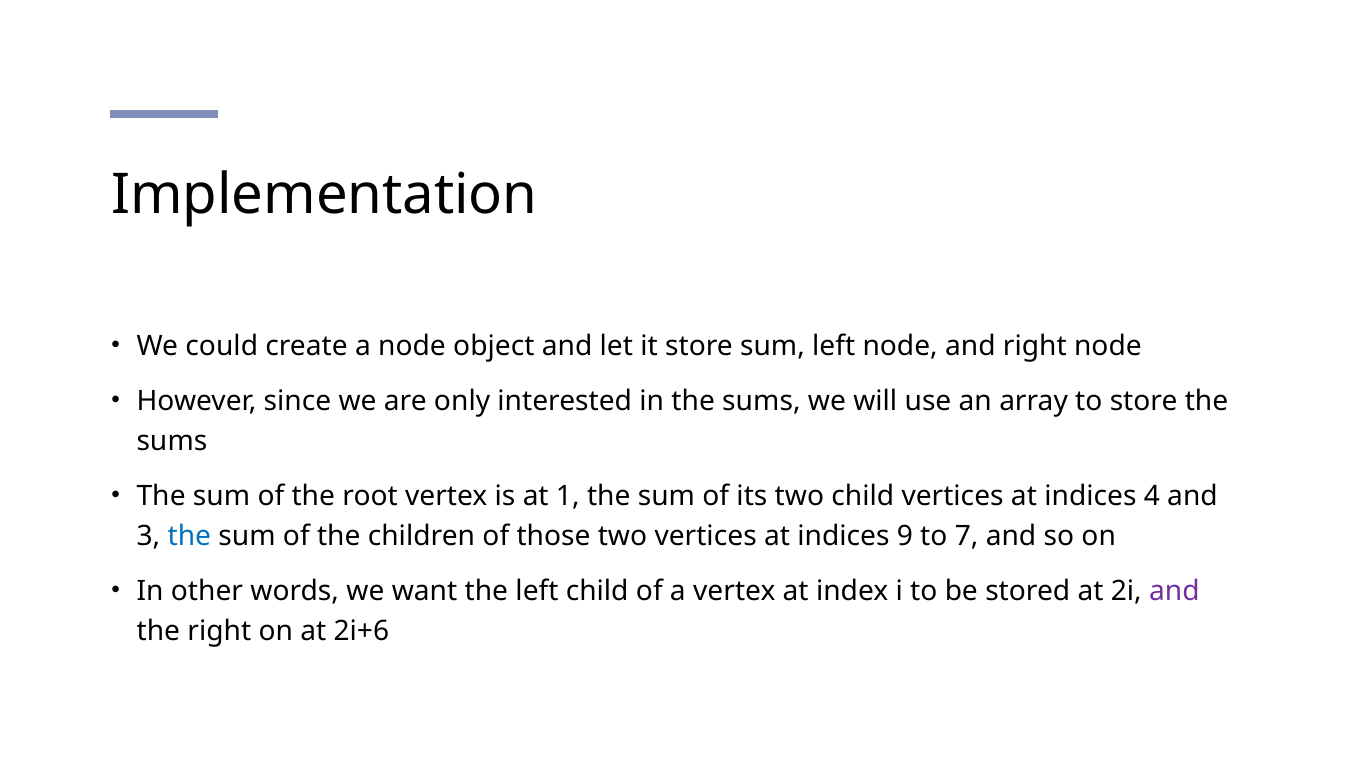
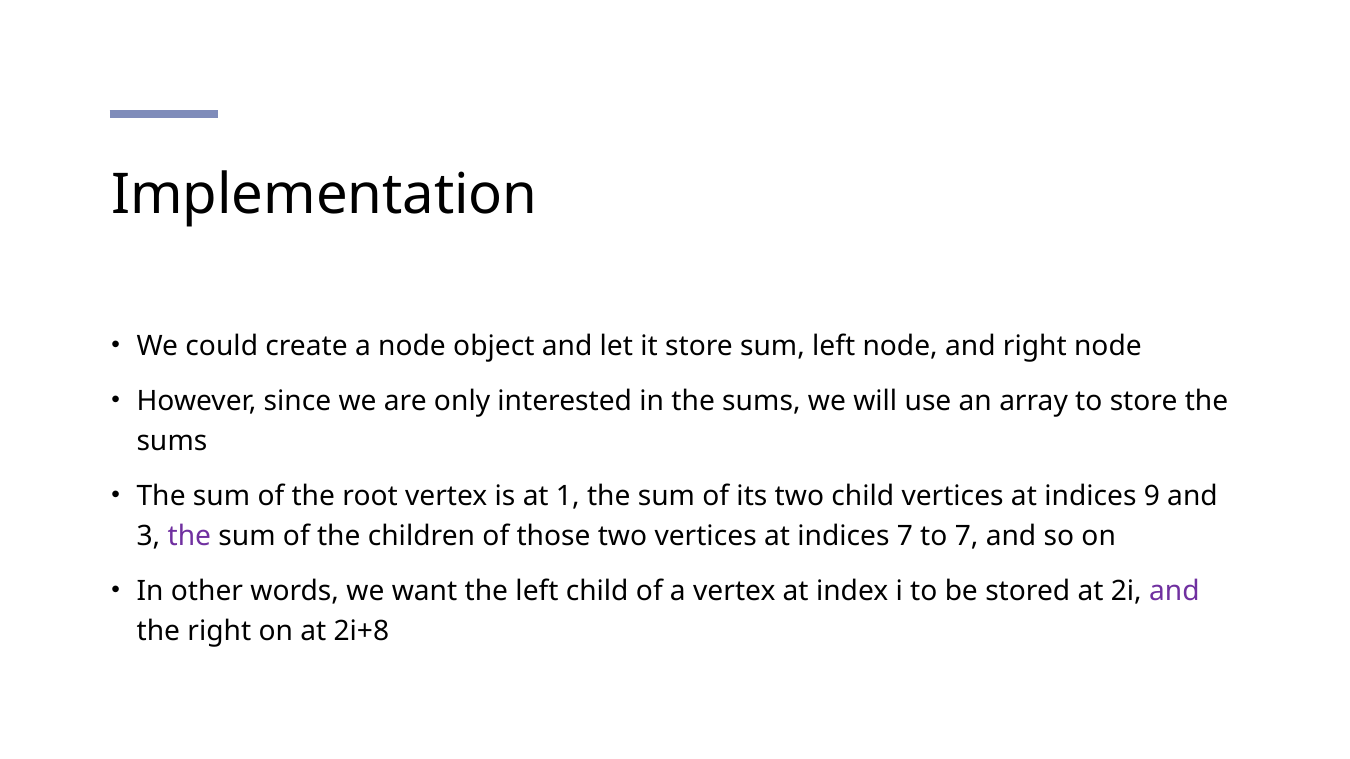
4: 4 -> 9
the at (189, 537) colour: blue -> purple
indices 9: 9 -> 7
2i+6: 2i+6 -> 2i+8
